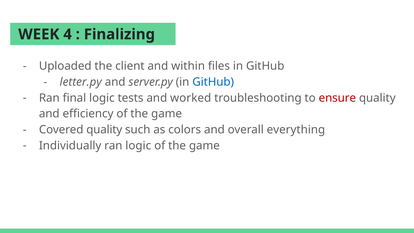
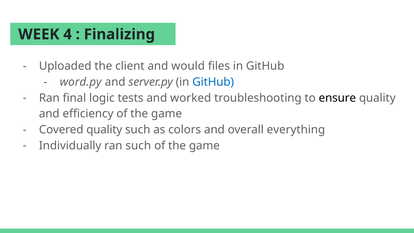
within: within -> would
letter.py: letter.py -> word.py
ensure colour: red -> black
ran logic: logic -> such
